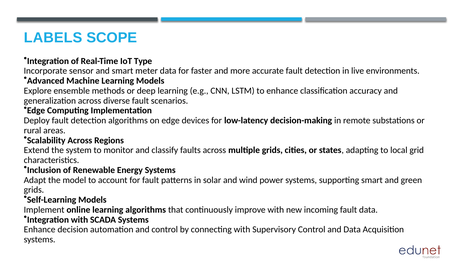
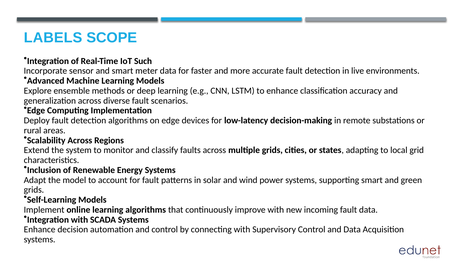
Type: Type -> Such
